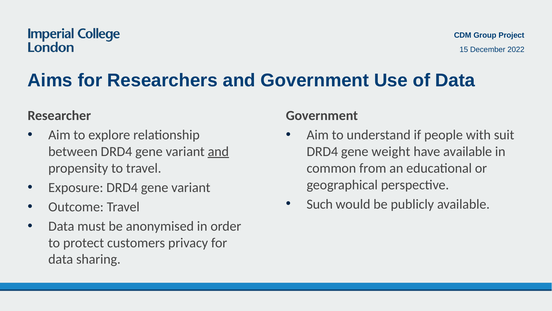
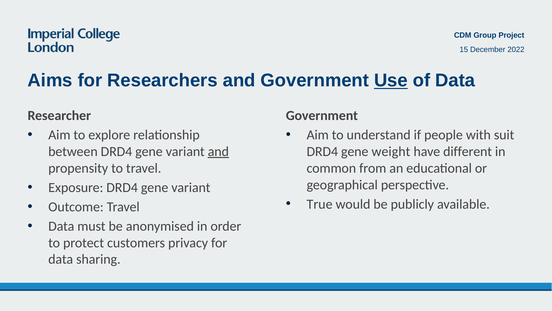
Use underline: none -> present
have available: available -> different
Such: Such -> True
